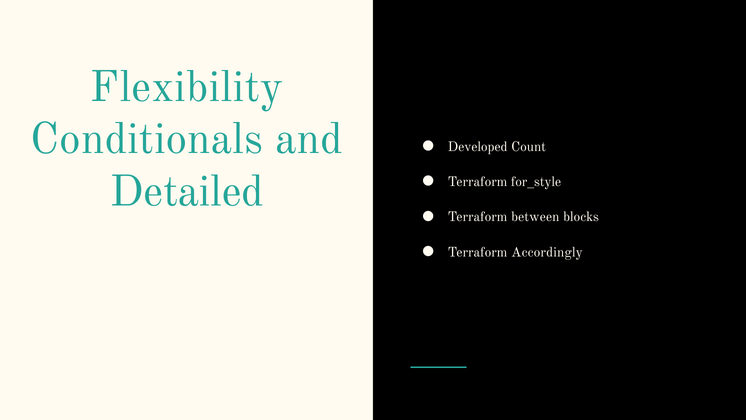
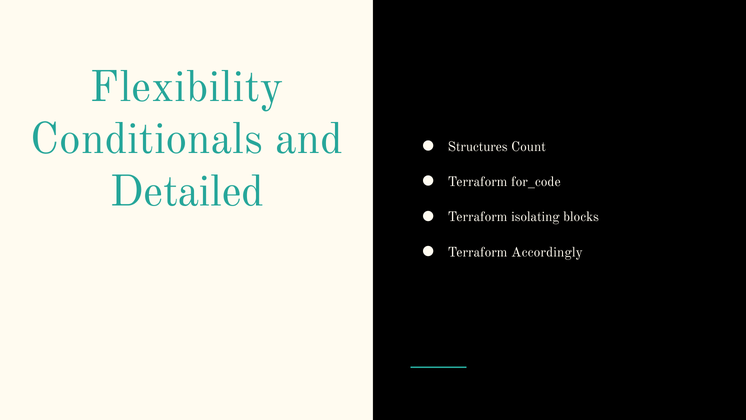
Developed: Developed -> Structures
for_style: for_style -> for_code
between: between -> isolating
